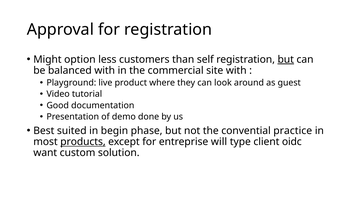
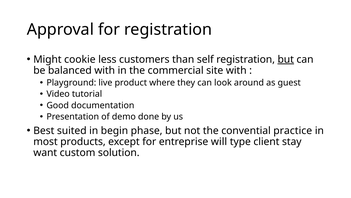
option: option -> cookie
products underline: present -> none
oidc: oidc -> stay
